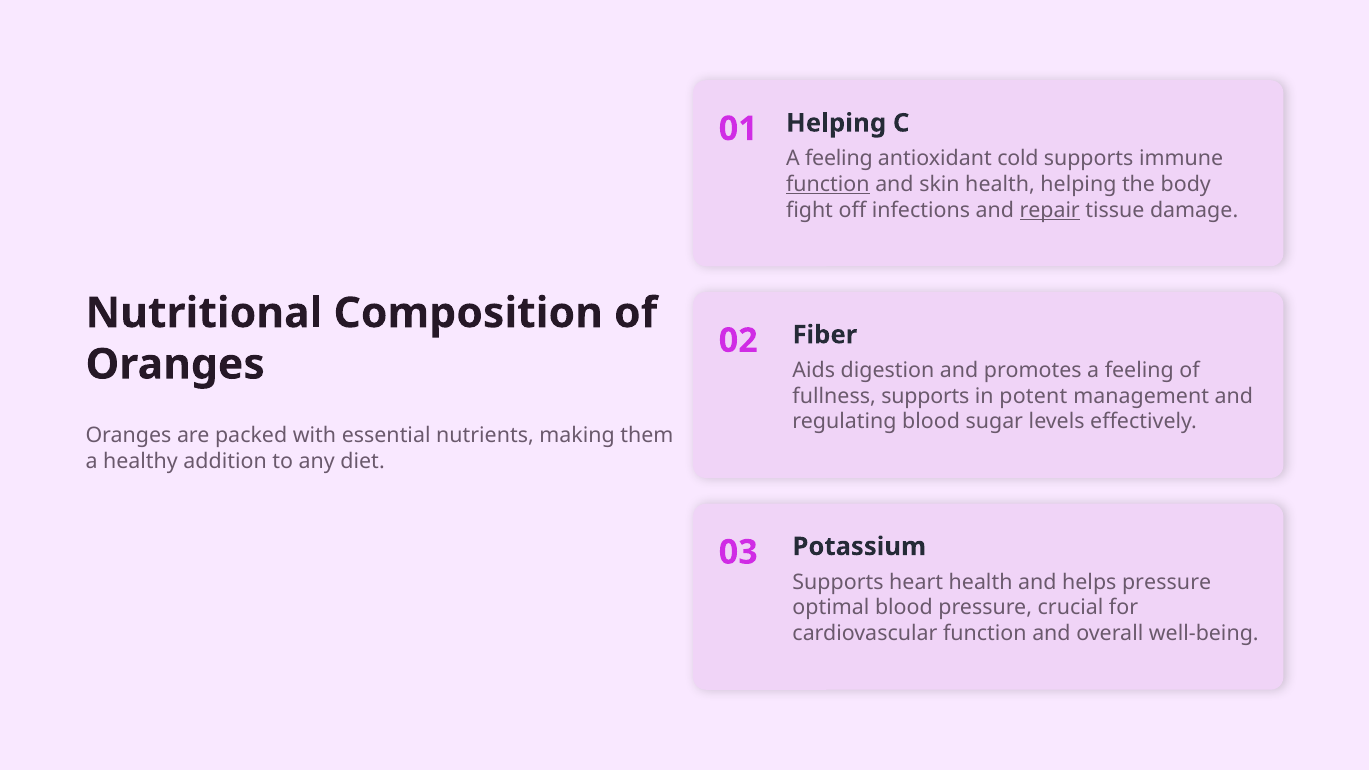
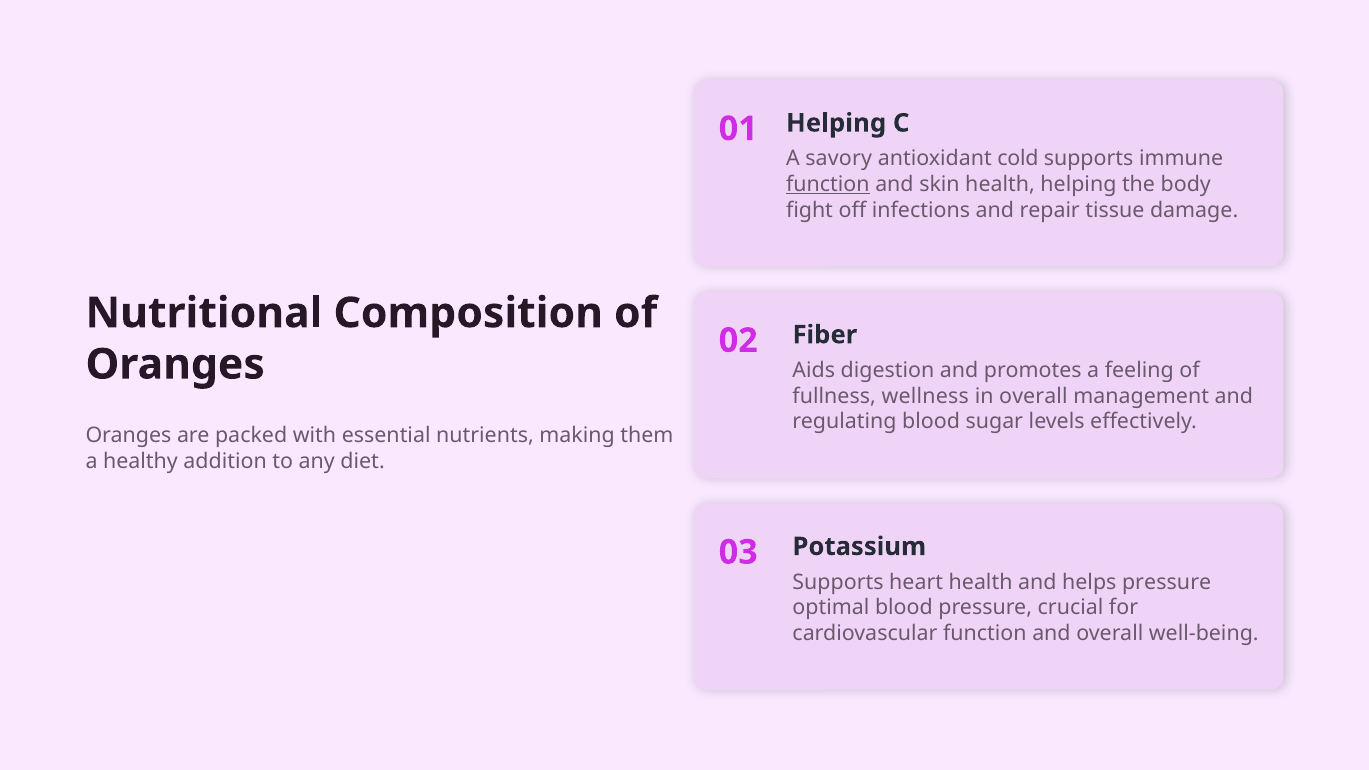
feeling at (839, 159): feeling -> savory
repair underline: present -> none
fullness supports: supports -> wellness
in potent: potent -> overall
